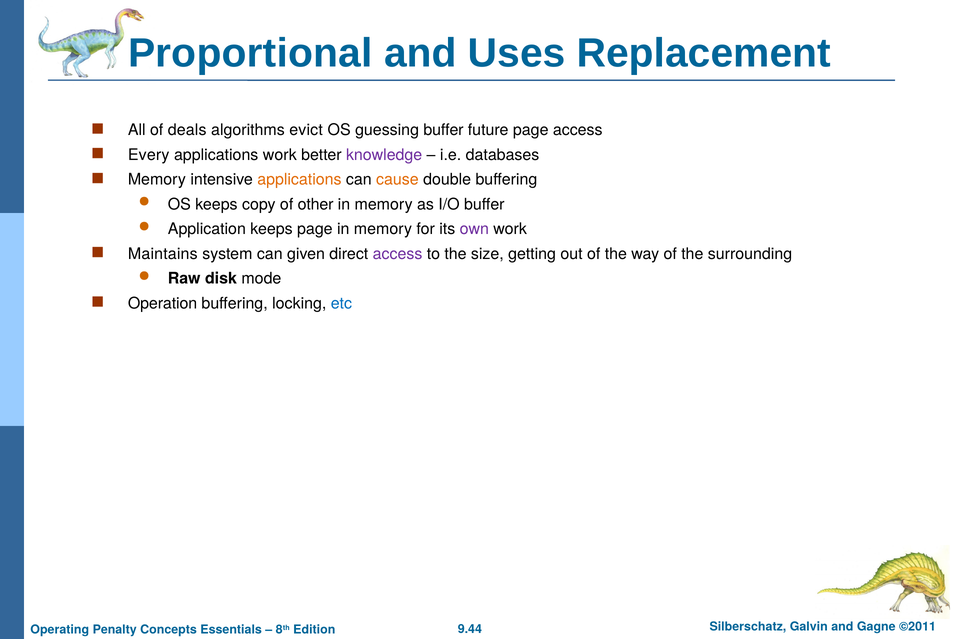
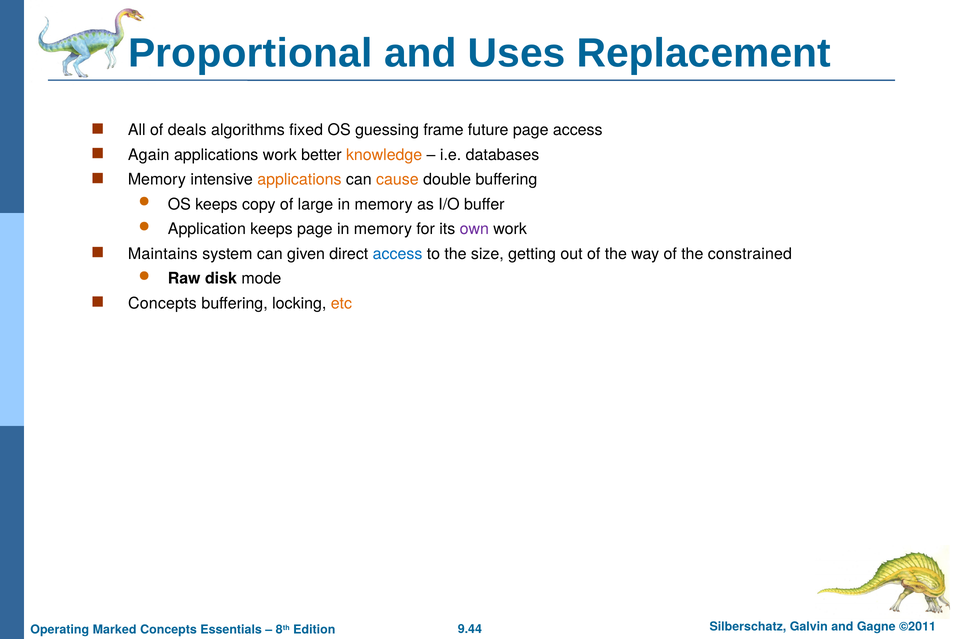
evict: evict -> fixed
guessing buffer: buffer -> frame
Every: Every -> Again
knowledge colour: purple -> orange
other: other -> large
access at (398, 254) colour: purple -> blue
surrounding: surrounding -> constrained
Operation at (163, 304): Operation -> Concepts
etc colour: blue -> orange
Penalty: Penalty -> Marked
